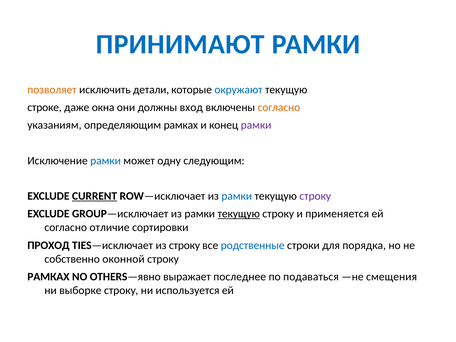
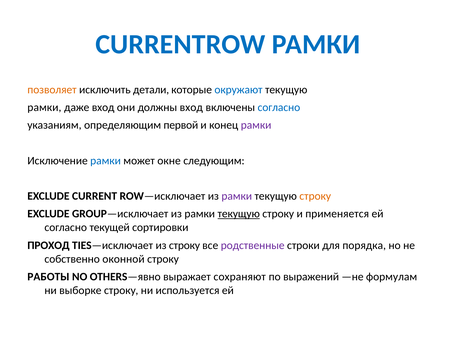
ПРИНИМАЮТ: ПРИНИМАЮТ -> CURRENTROW
строке at (45, 107): строке -> рамки
даже окна: окна -> вход
согласно at (279, 107) colour: orange -> blue
определяющим рамках: рамках -> первой
одну: одну -> окне
CURRENT underline: present -> none
рамки at (237, 196) colour: blue -> purple
строку at (315, 196) colour: purple -> orange
отличие: отличие -> текущей
родственные colour: blue -> purple
РАМКАХ at (48, 277): РАМКАХ -> РАБОТЫ
последнее: последнее -> сохраняют
подаваться: подаваться -> выражений
смещения: смещения -> формулам
